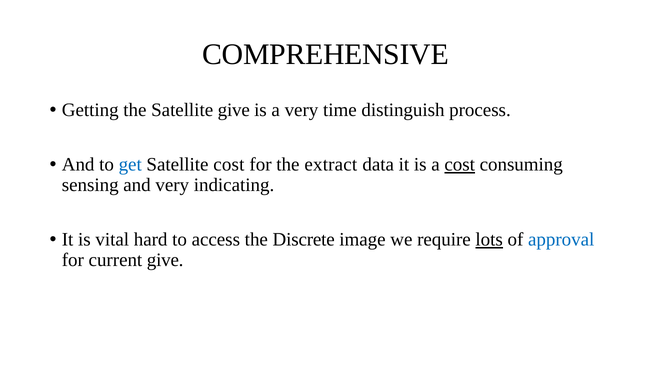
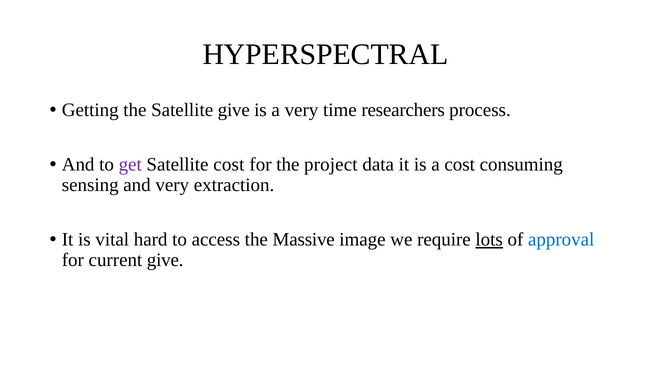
COMPREHENSIVE: COMPREHENSIVE -> HYPERSPECTRAL
distinguish: distinguish -> researchers
get colour: blue -> purple
extract: extract -> project
cost at (460, 165) underline: present -> none
indicating: indicating -> extraction
Discrete: Discrete -> Massive
